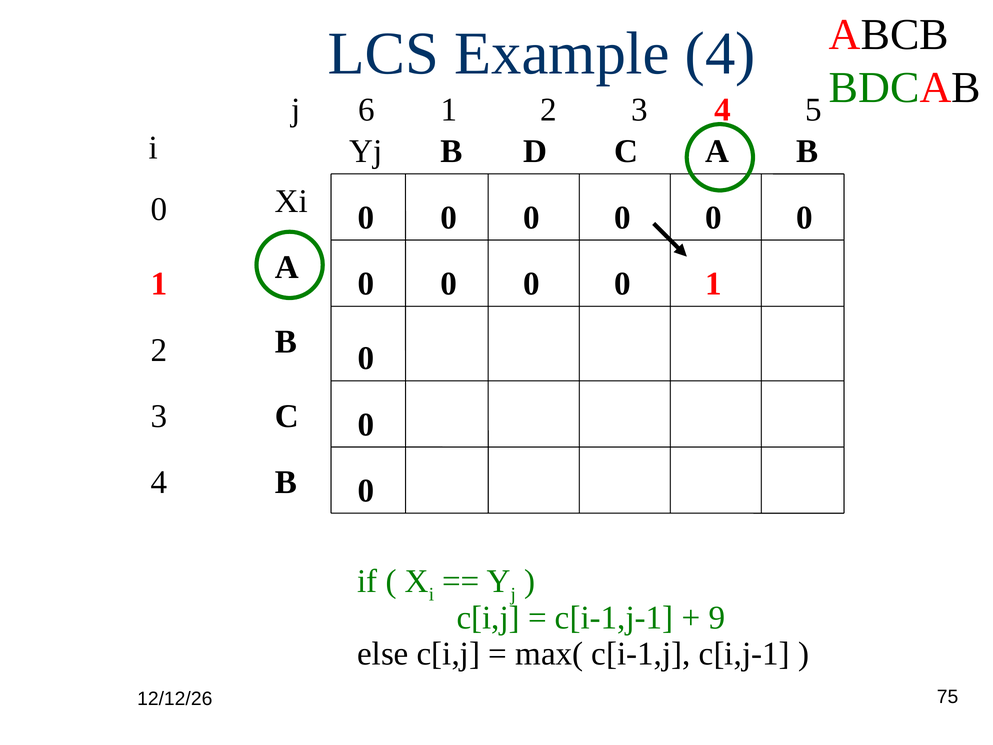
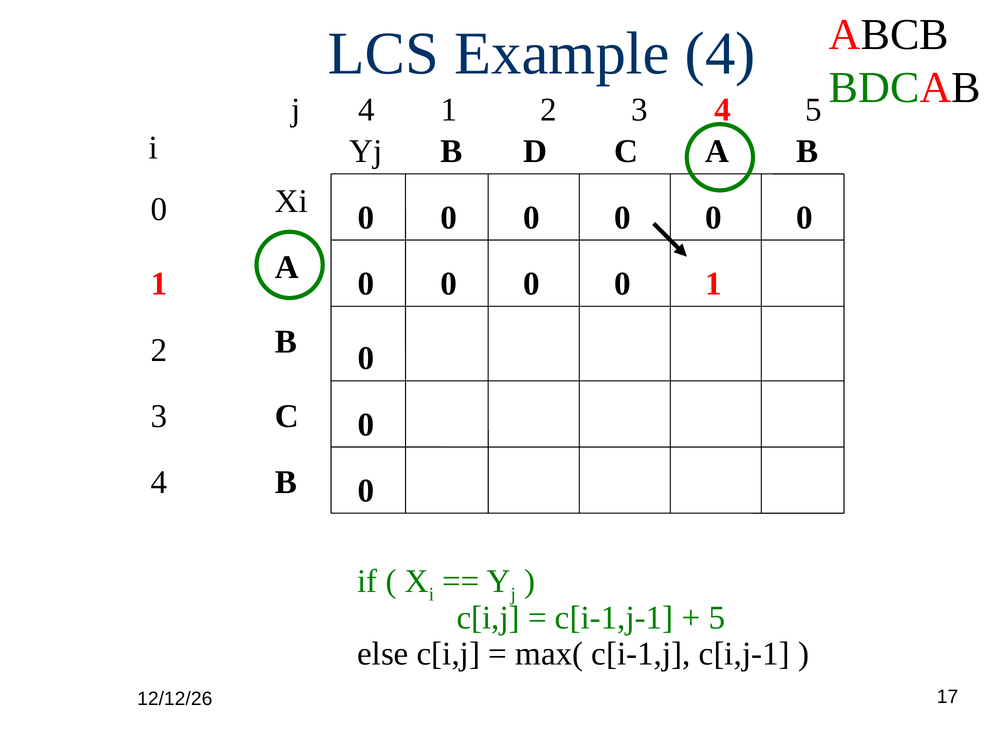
j 6: 6 -> 4
9 at (717, 618): 9 -> 5
75: 75 -> 17
